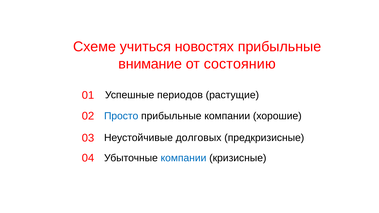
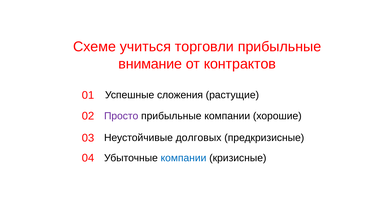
новостях: новостях -> торговли
состоянию: состоянию -> контрактов
периодов: периодов -> сложения
Просто colour: blue -> purple
